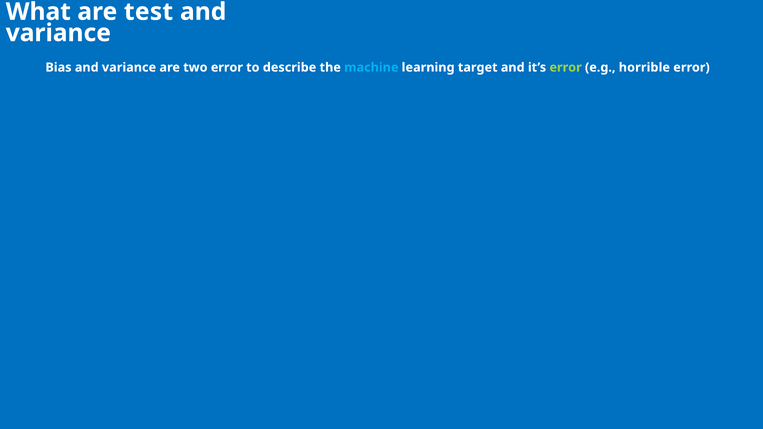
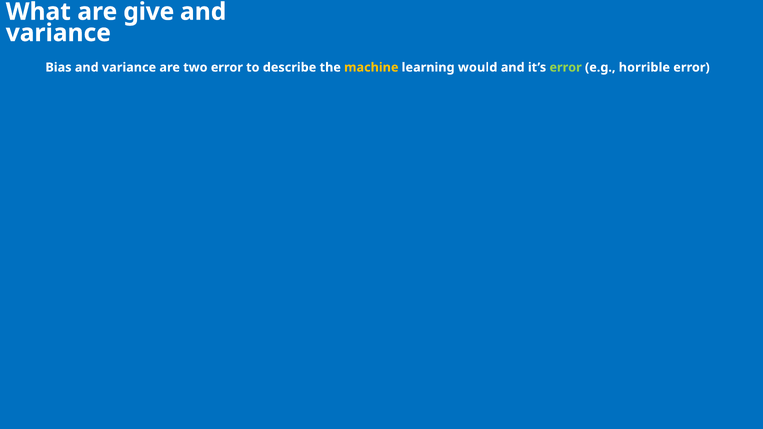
test: test -> give
machine colour: light blue -> yellow
target: target -> would
